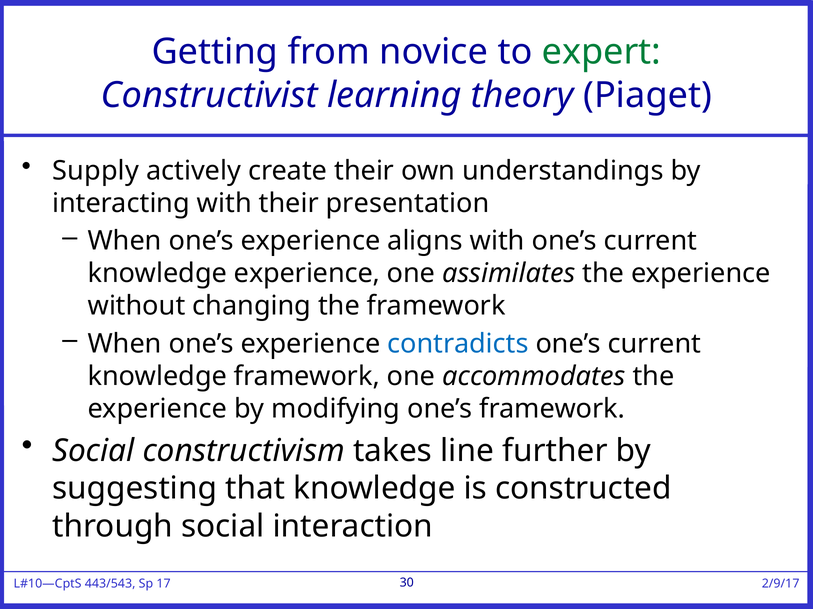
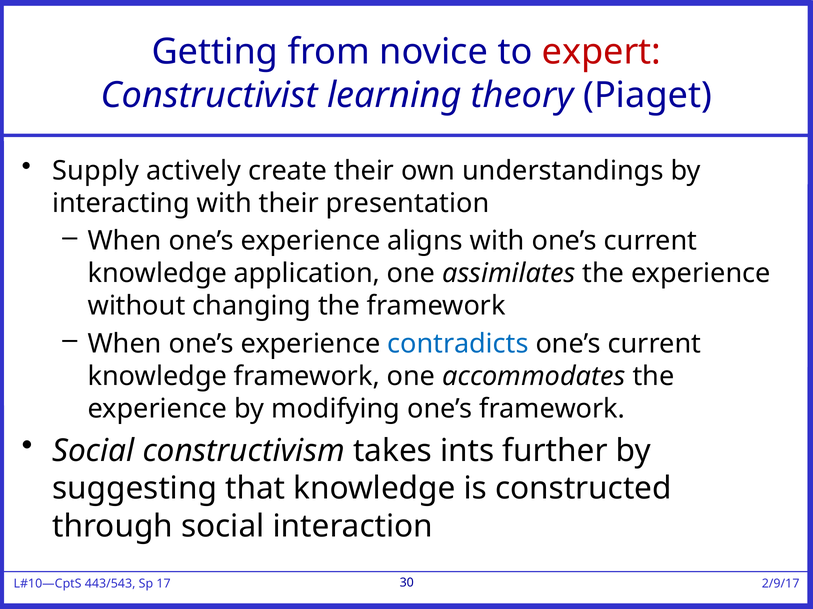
expert colour: green -> red
knowledge experience: experience -> application
line: line -> ints
